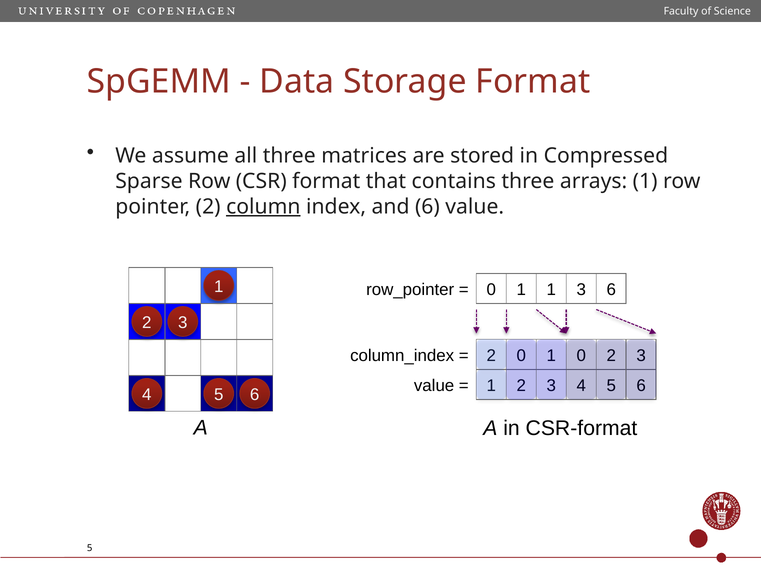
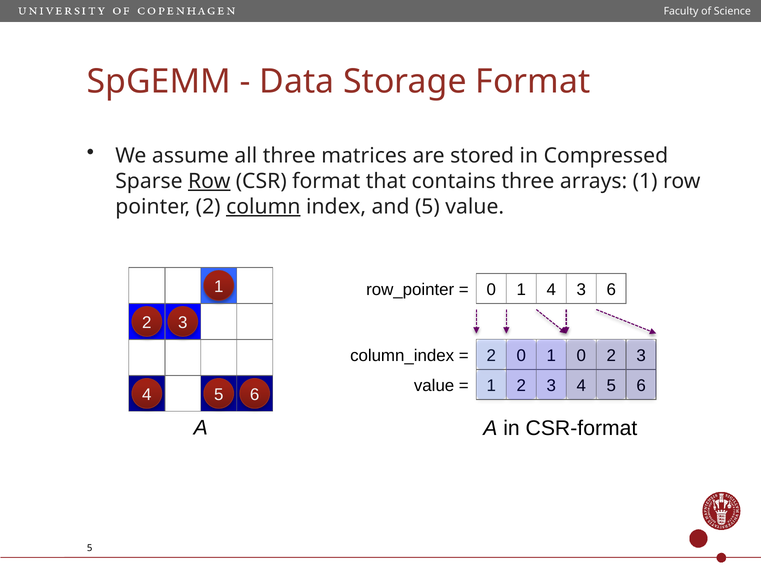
Row at (209, 181) underline: none -> present
and 6: 6 -> 5
1 1: 1 -> 4
